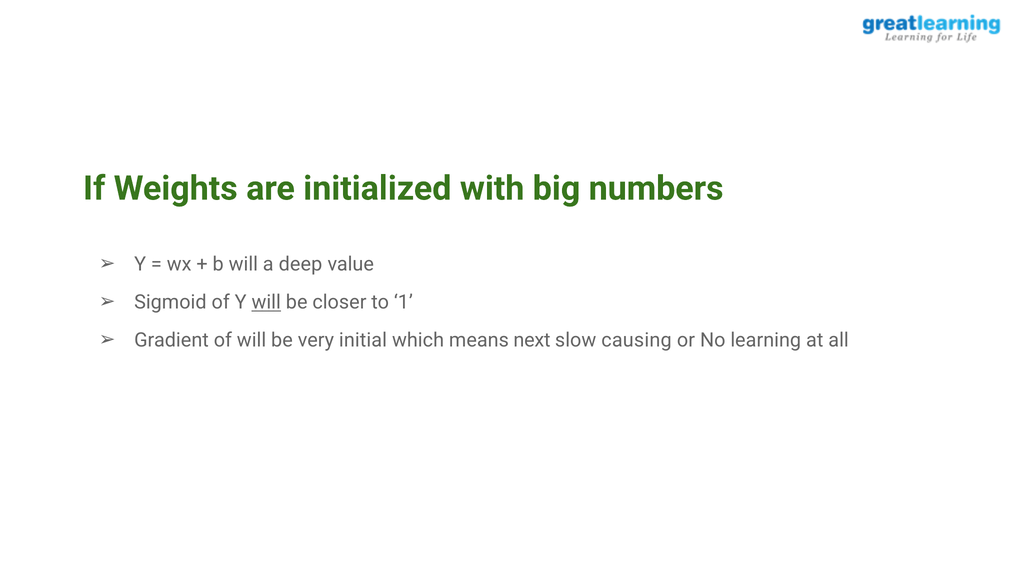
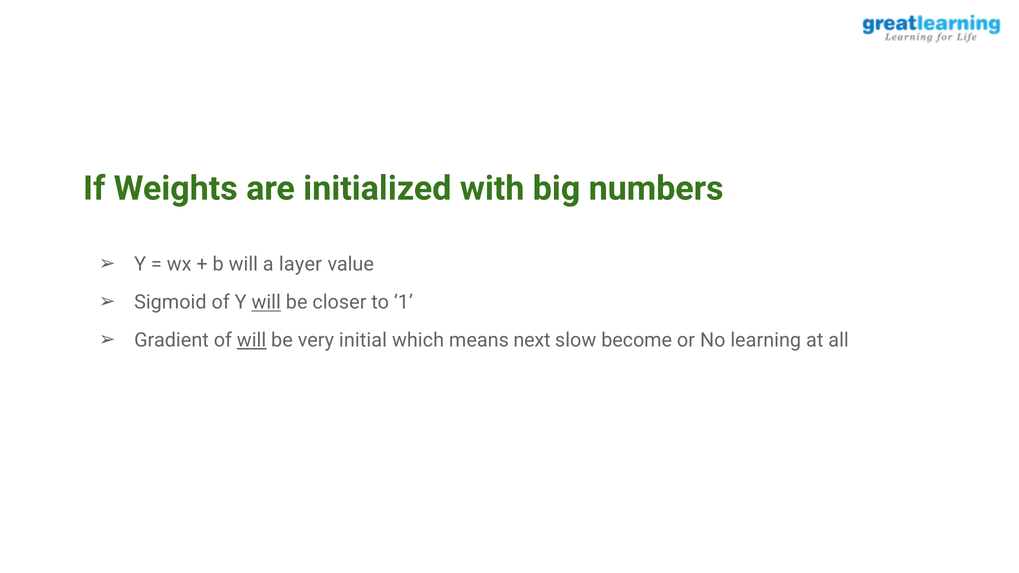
deep: deep -> layer
will at (252, 340) underline: none -> present
causing: causing -> become
